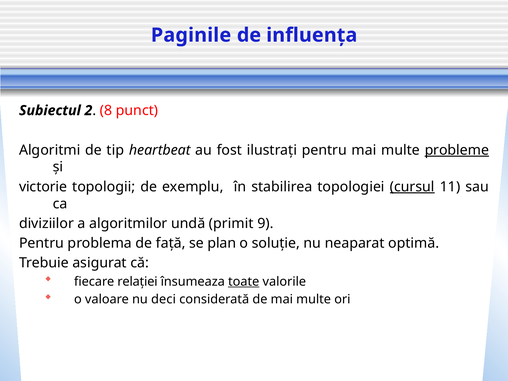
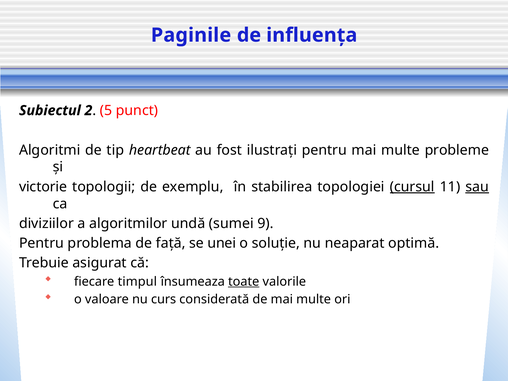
8: 8 -> 5
probleme underline: present -> none
sau underline: none -> present
primit: primit -> sumei
plan: plan -> unei
relației: relației -> timpul
deci: deci -> curs
